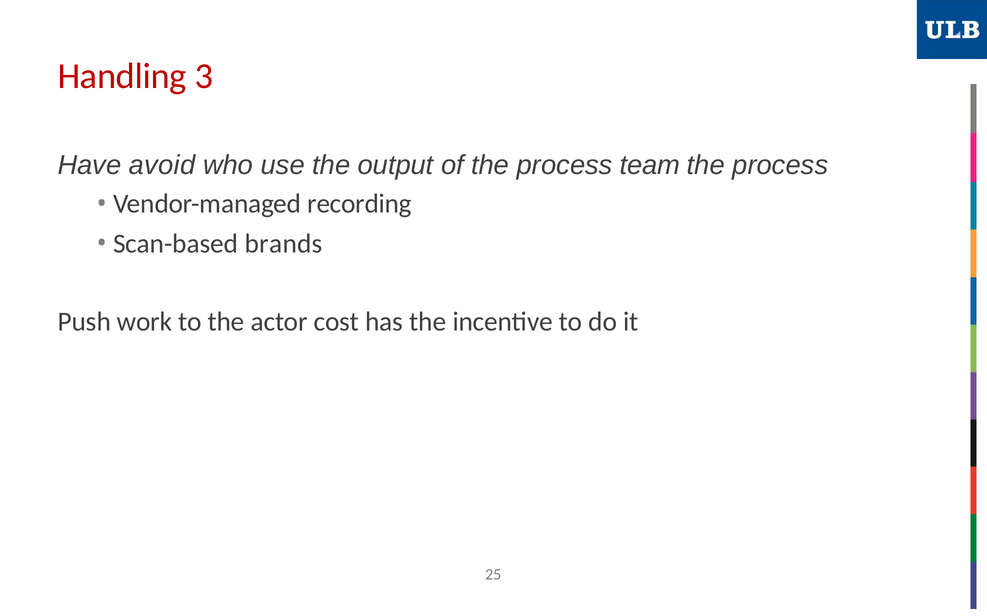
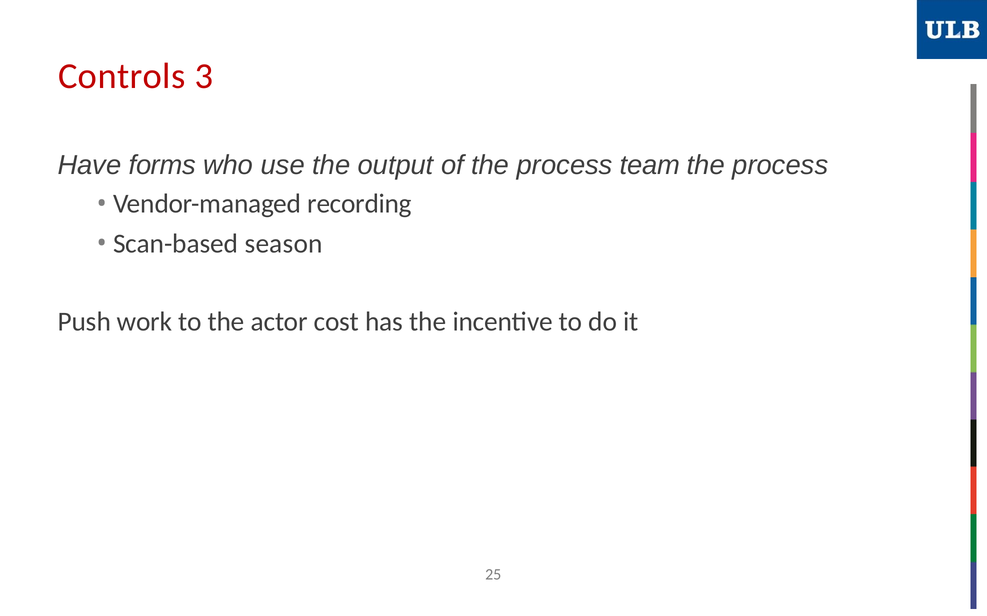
Handling: Handling -> Controls
avoid: avoid -> forms
brands: brands -> season
